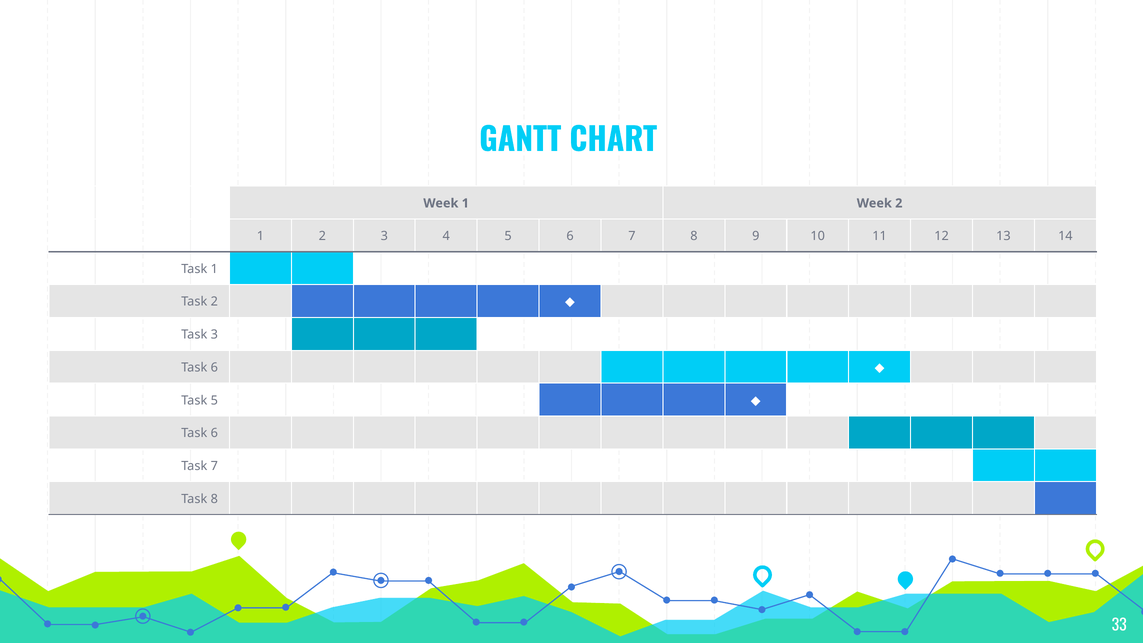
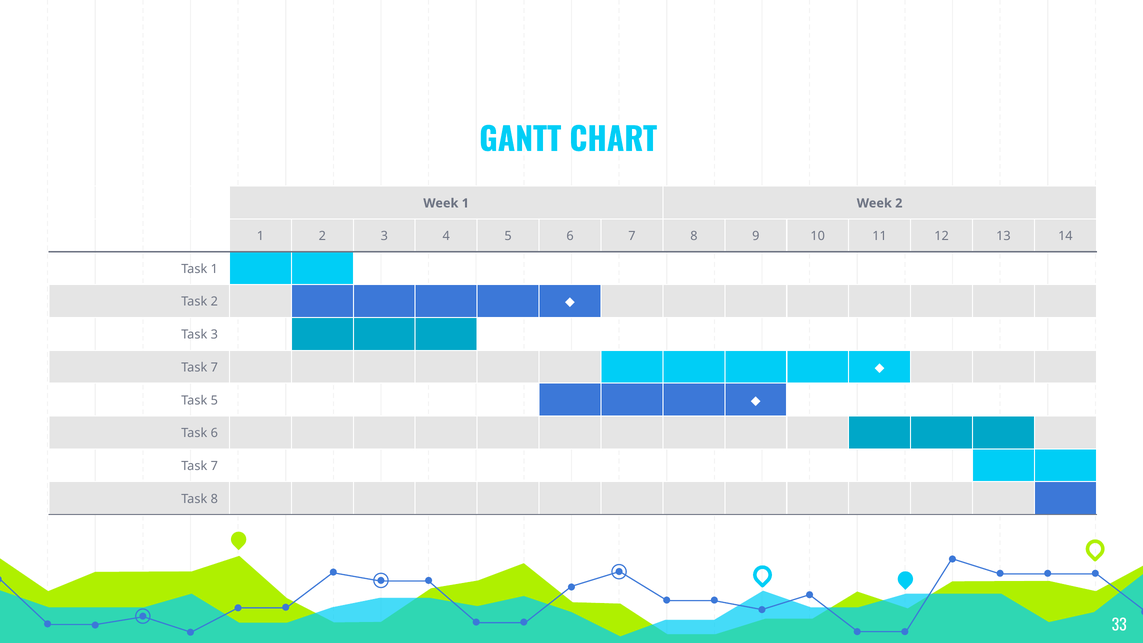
6 at (214, 367): 6 -> 7
